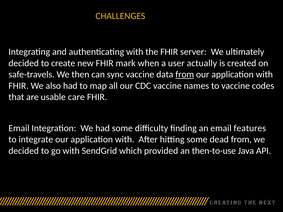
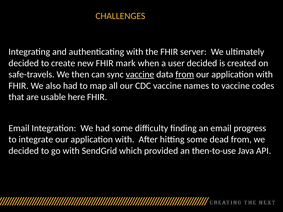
user actually: actually -> decided
vaccine at (140, 74) underline: none -> present
care: care -> here
features: features -> progress
